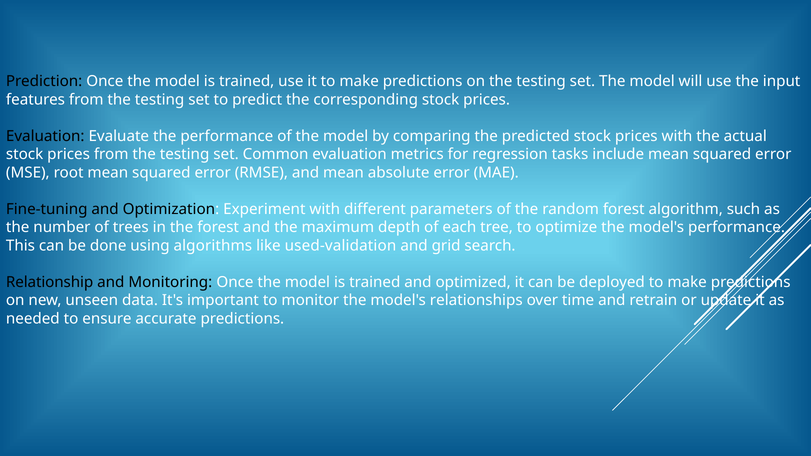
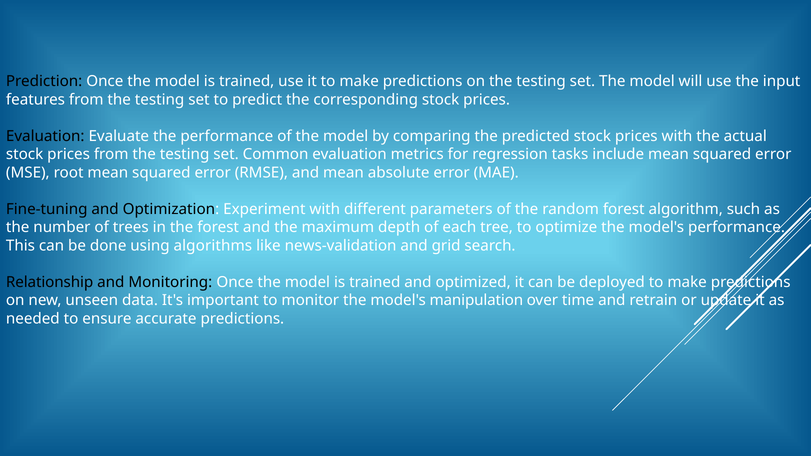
used-validation: used-validation -> news-validation
relationships: relationships -> manipulation
